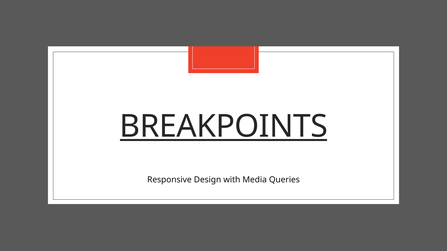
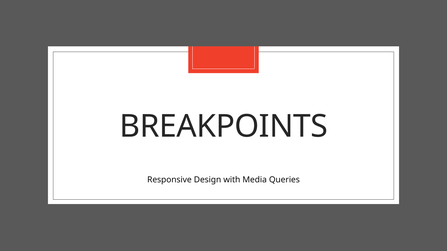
BREAKPOINTS underline: present -> none
